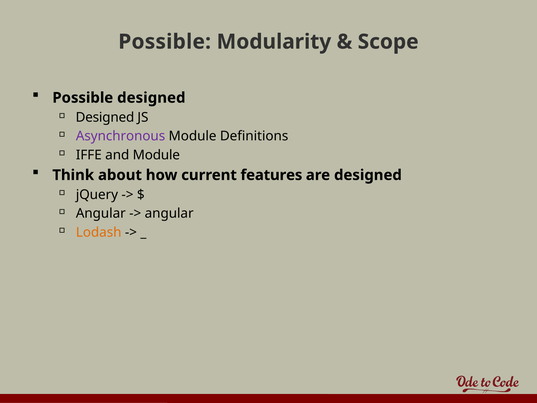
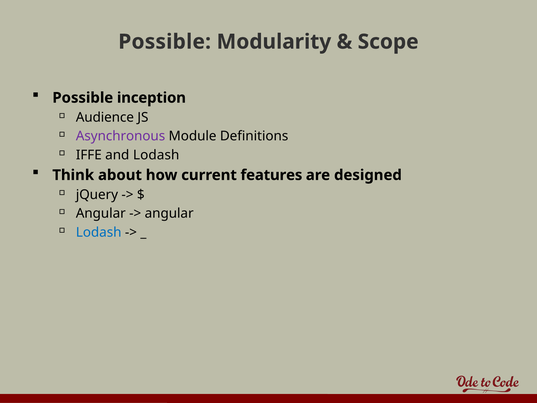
Possible designed: designed -> inception
Designed at (105, 117): Designed -> Audience
and Module: Module -> Lodash
Lodash at (99, 232) colour: orange -> blue
